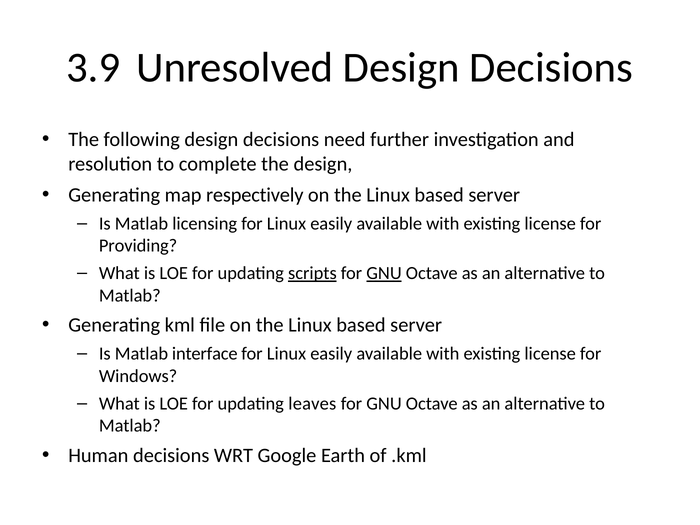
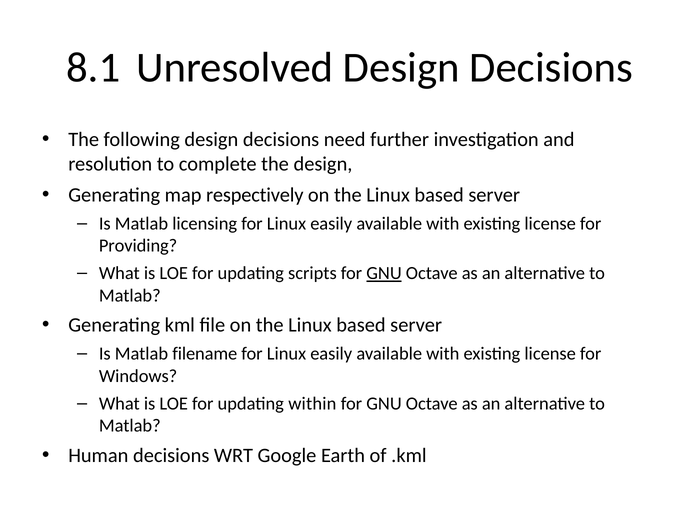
3.9: 3.9 -> 8.1
scripts underline: present -> none
interface: interface -> filename
leaves: leaves -> within
